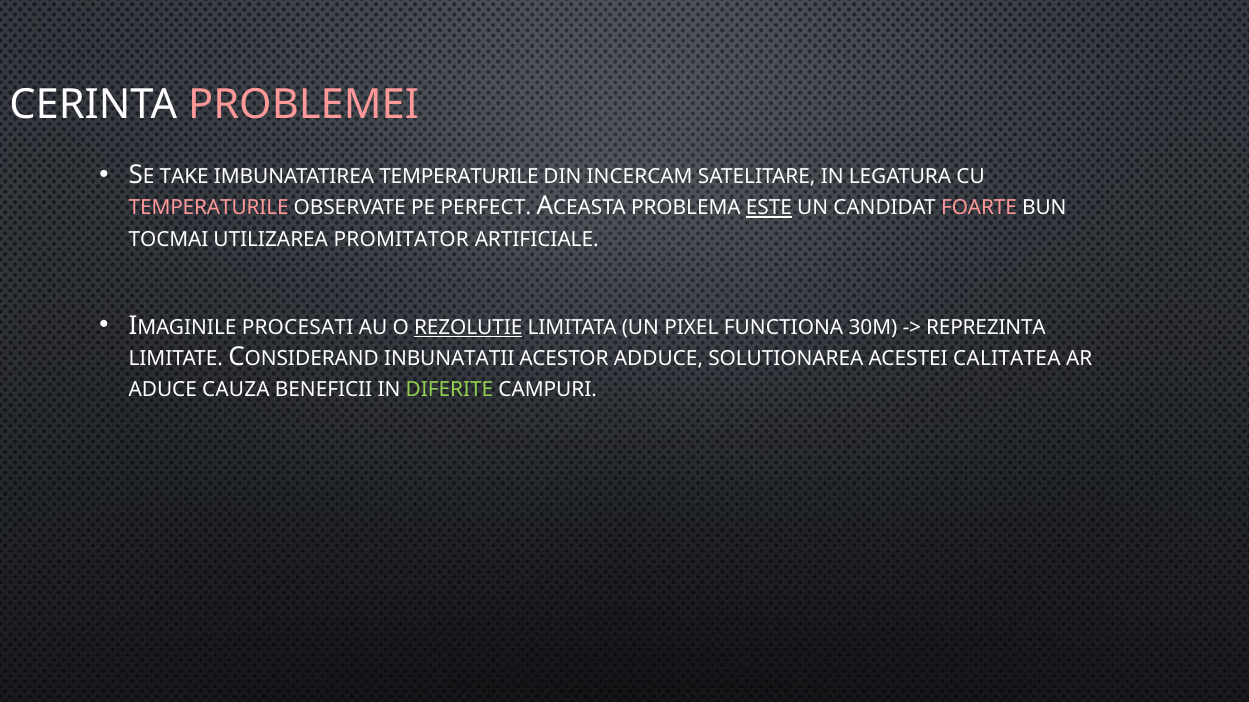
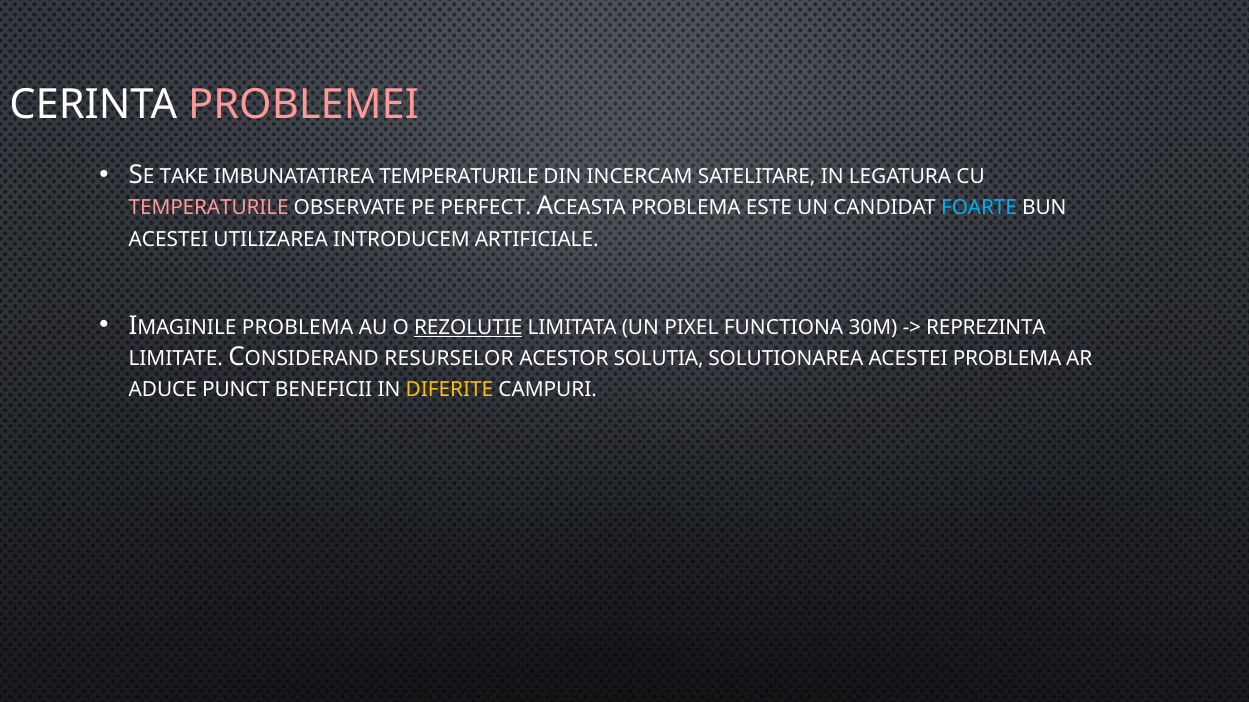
ESTE underline: present -> none
FOARTE colour: pink -> light blue
TOCMAI at (168, 239): TOCMAI -> ACESTEI
PROMITATOR: PROMITATOR -> INTRODUCEM
PROCESATI at (298, 328): PROCESATI -> PROBLEMA
INBUNATATII: INBUNATATII -> RESURSELOR
ADDUCE: ADDUCE -> SOLUTIA
ACESTEI CALITATEA: CALITATEA -> PROBLEMA
CAUZA: CAUZA -> PUNCT
DIFERITE colour: light green -> yellow
